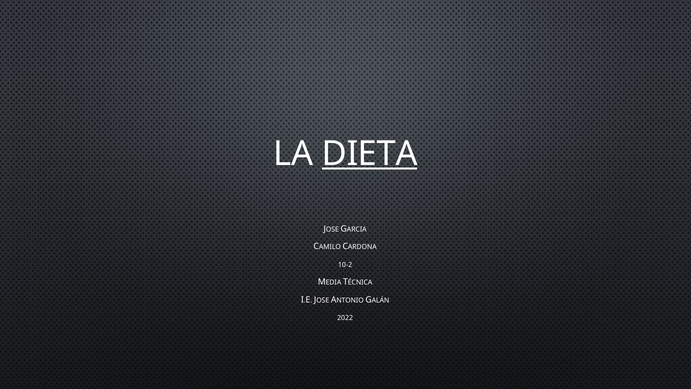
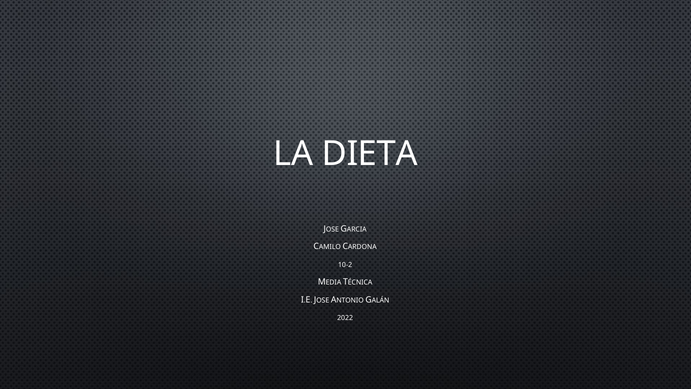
DIETA underline: present -> none
